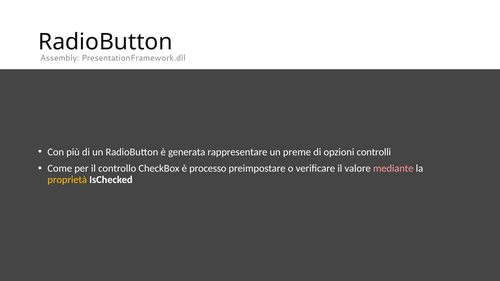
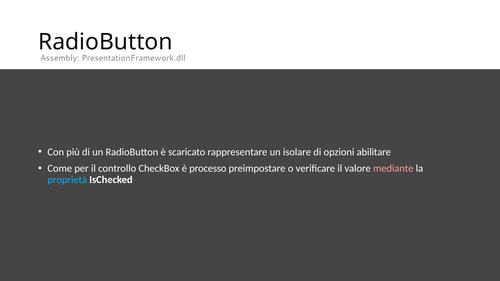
generata: generata -> scaricato
preme: preme -> isolare
controlli: controlli -> abilitare
proprietà colour: yellow -> light blue
